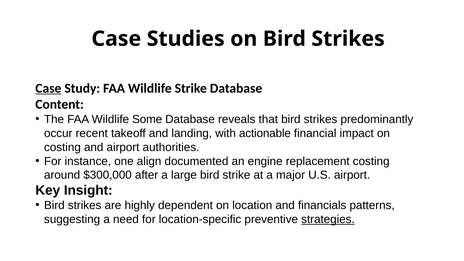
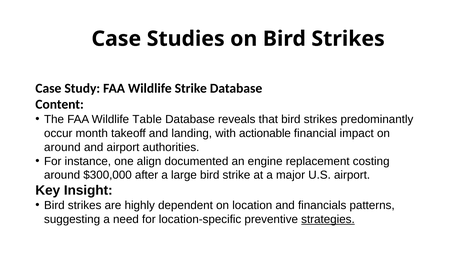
Case at (48, 88) underline: present -> none
Some: Some -> Table
recent: recent -> month
costing at (62, 147): costing -> around
